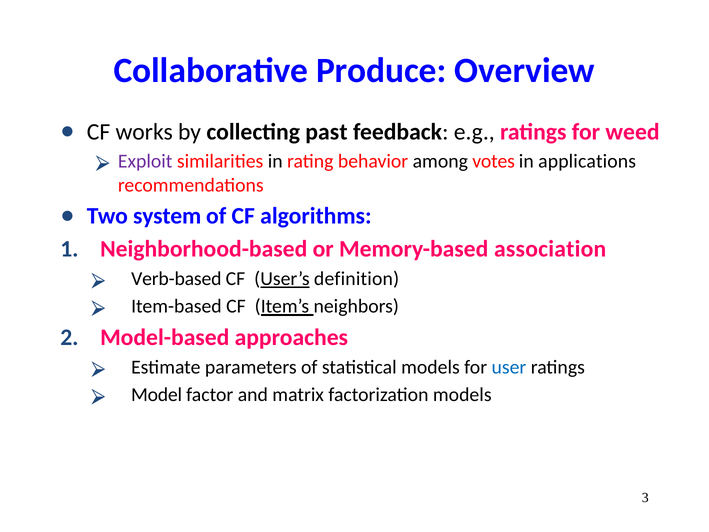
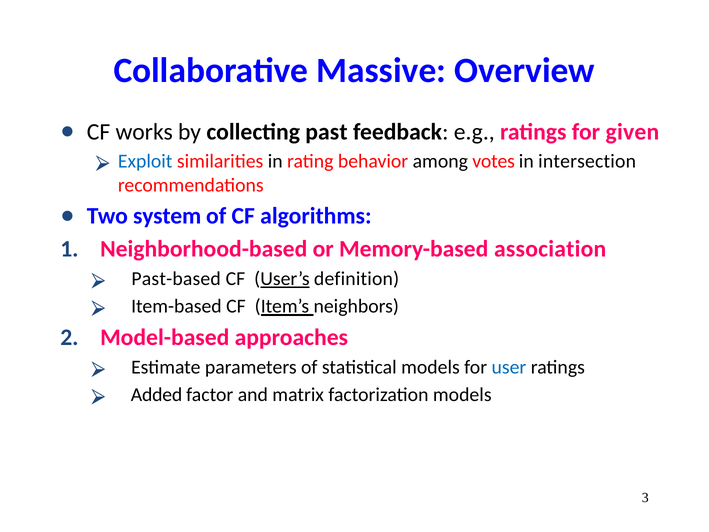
Produce: Produce -> Massive
weed: weed -> given
Exploit colour: purple -> blue
applications: applications -> intersection
Verb-based: Verb-based -> Past-based
Model: Model -> Added
